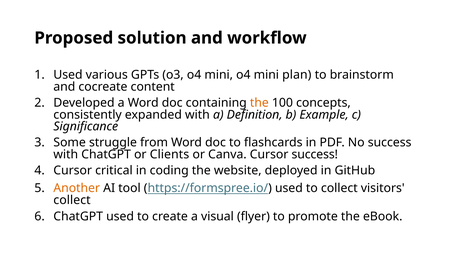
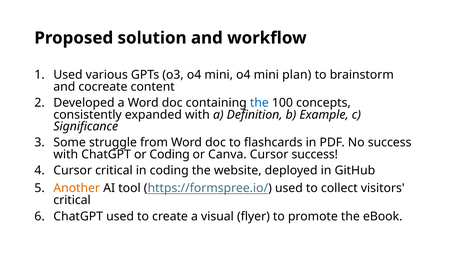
the at (259, 103) colour: orange -> blue
or Clients: Clients -> Coding
collect at (72, 200): collect -> critical
